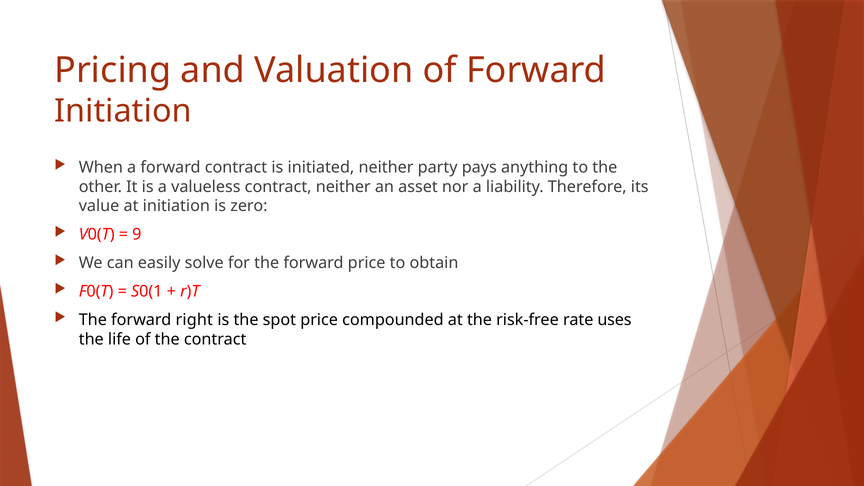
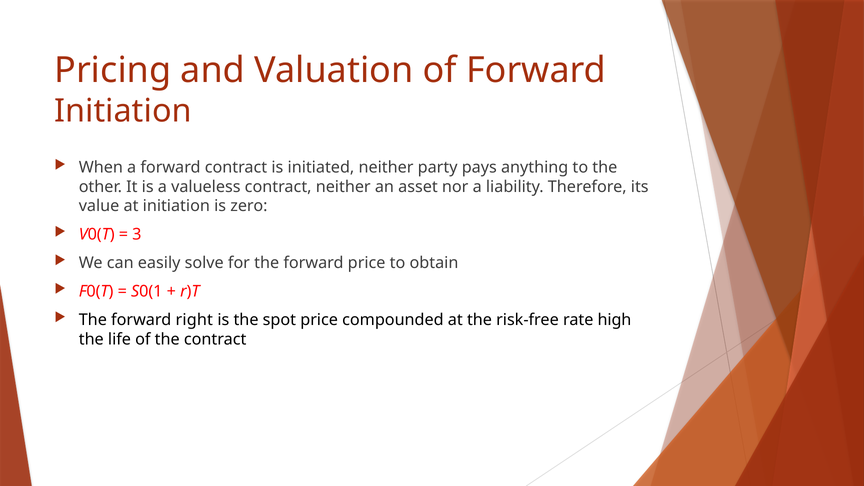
9: 9 -> 3
uses: uses -> high
